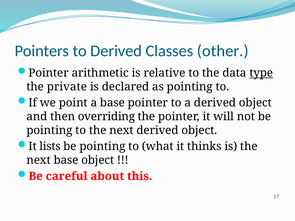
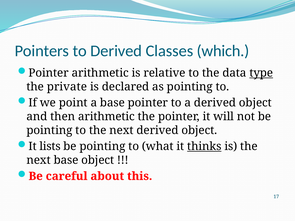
other: other -> which
then overriding: overriding -> arithmetic
thinks underline: none -> present
